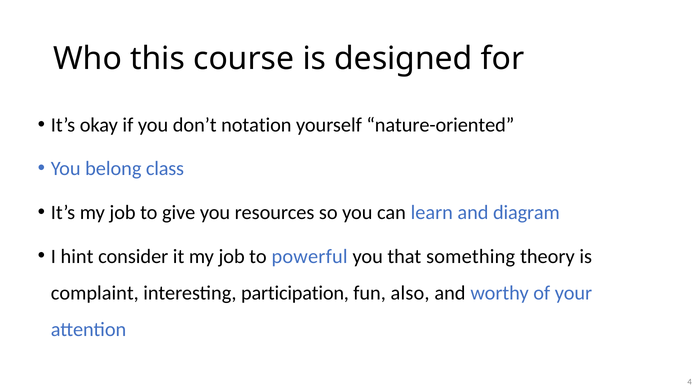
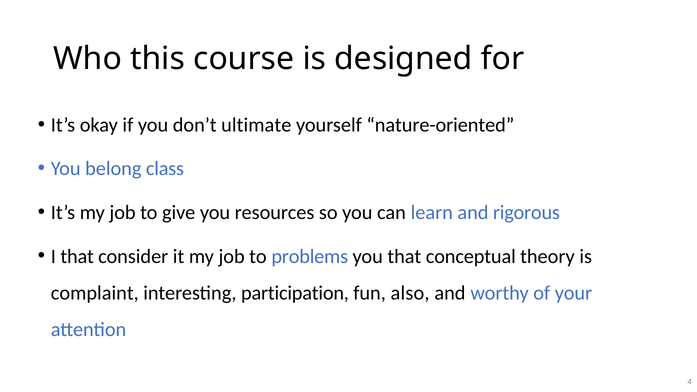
notation: notation -> ultimate
diagram: diagram -> rigorous
I hint: hint -> that
powerful: powerful -> problems
something: something -> conceptual
